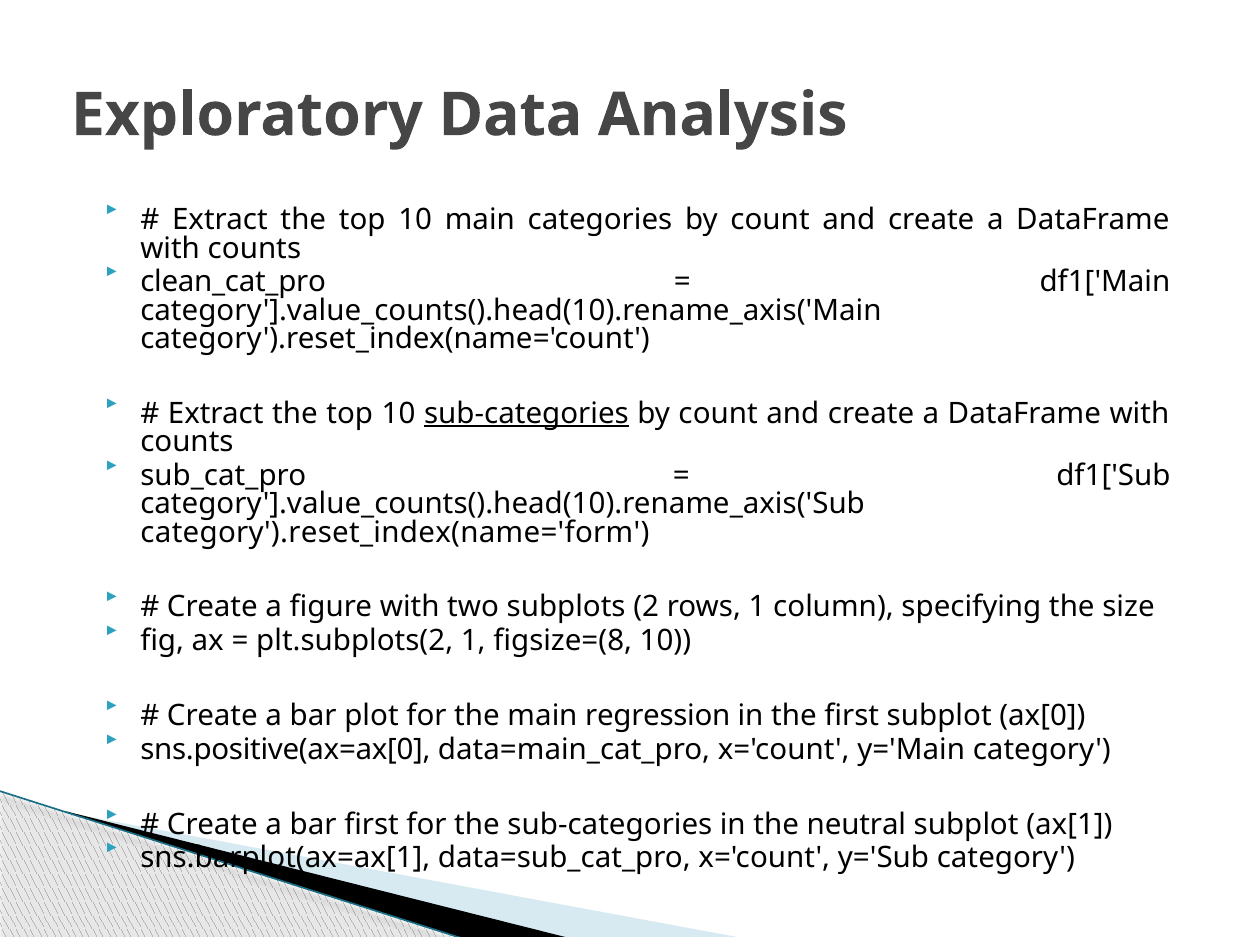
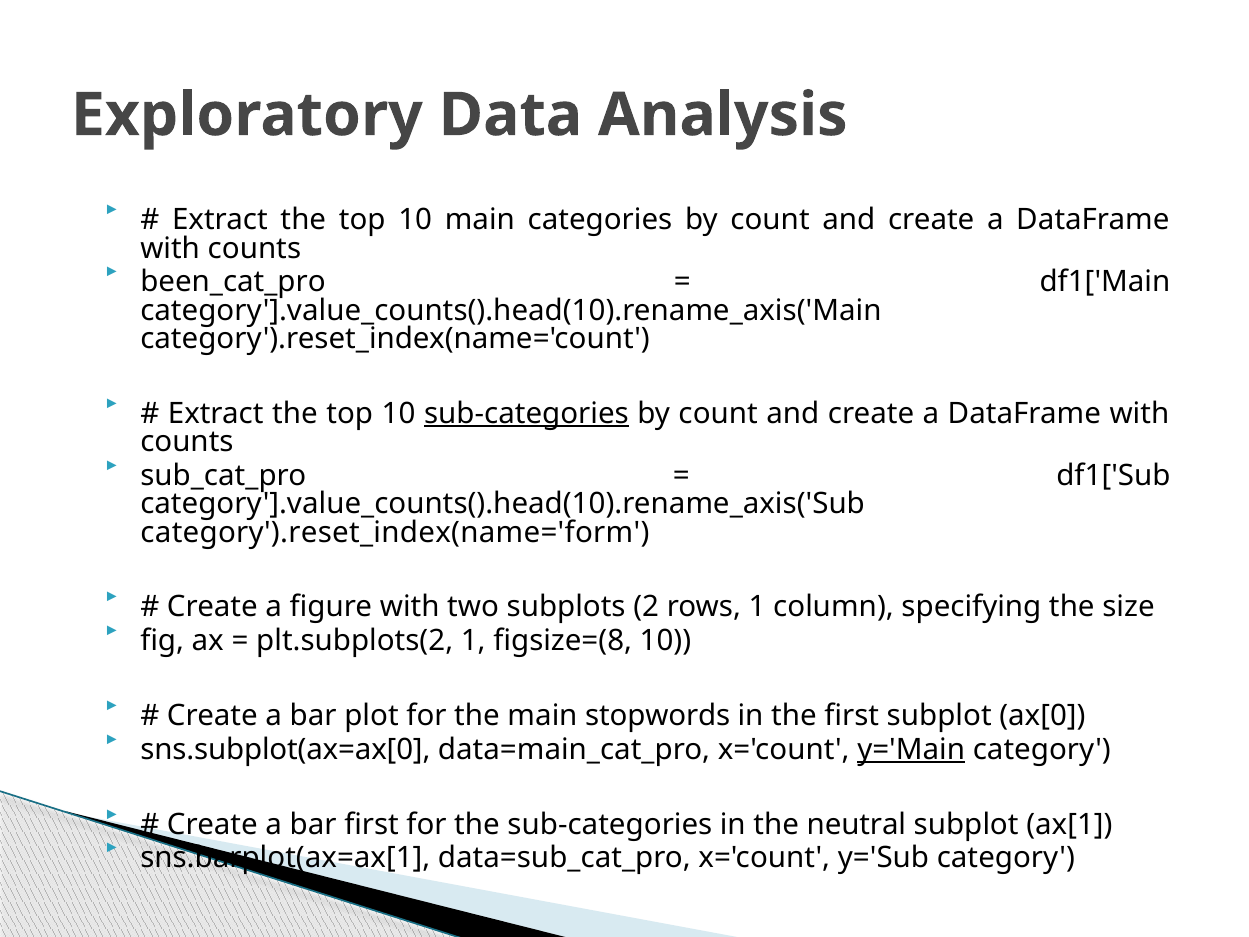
clean_cat_pro: clean_cat_pro -> been_cat_pro
regression: regression -> stopwords
sns.positive(ax=ax[0: sns.positive(ax=ax[0 -> sns.subplot(ax=ax[0
y='Main underline: none -> present
